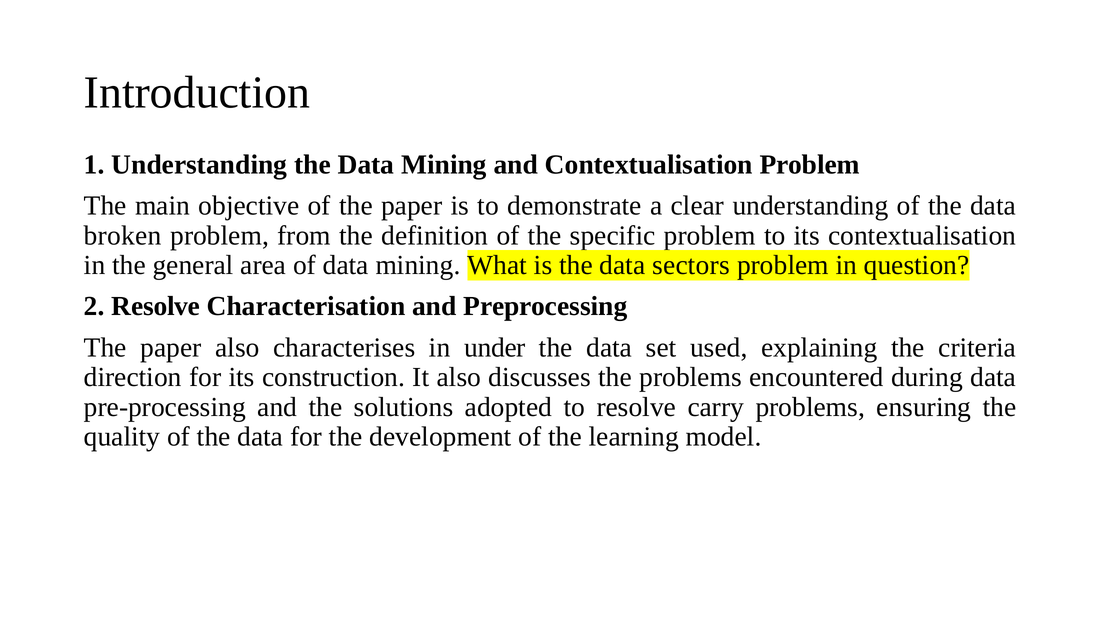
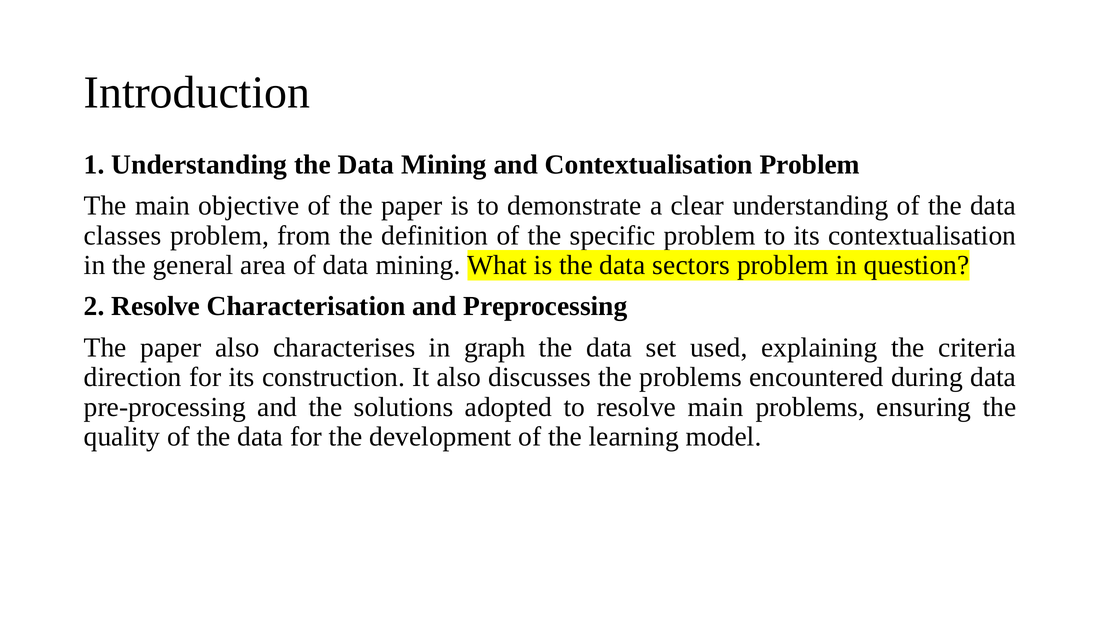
broken: broken -> classes
under: under -> graph
resolve carry: carry -> main
